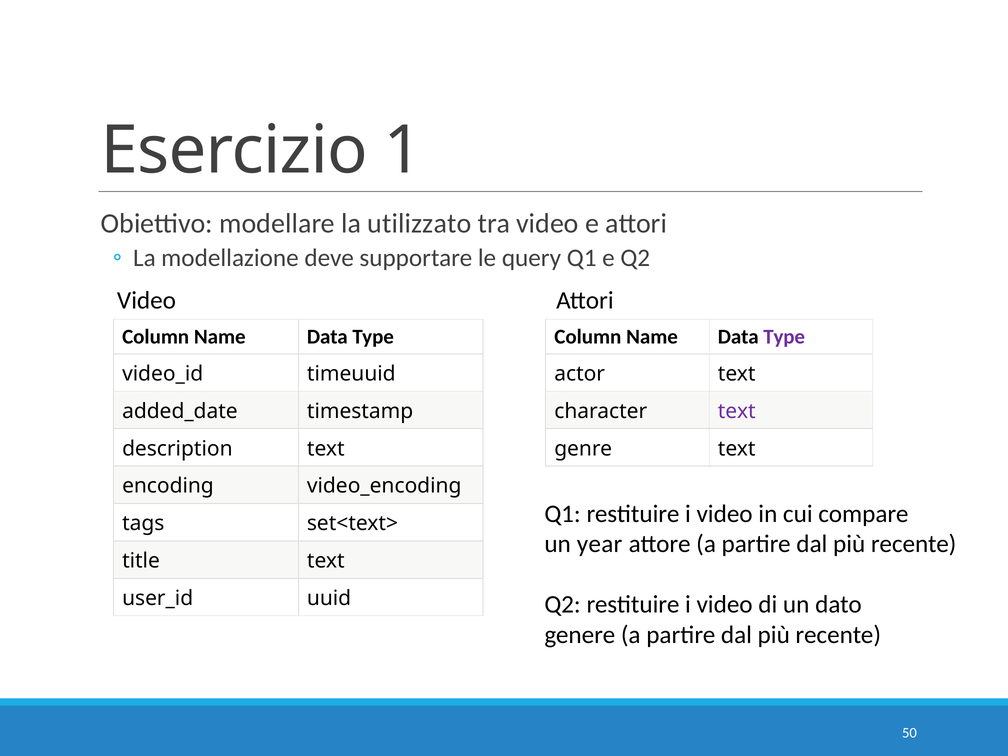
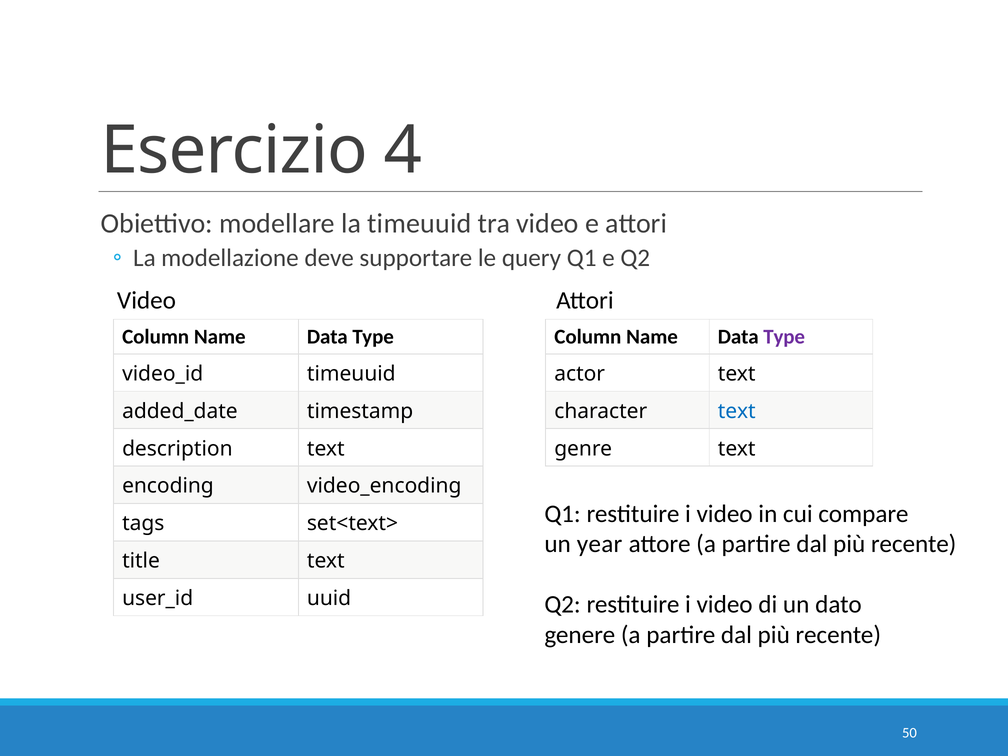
1: 1 -> 4
la utilizzato: utilizzato -> timeuuid
text at (737, 411) colour: purple -> blue
